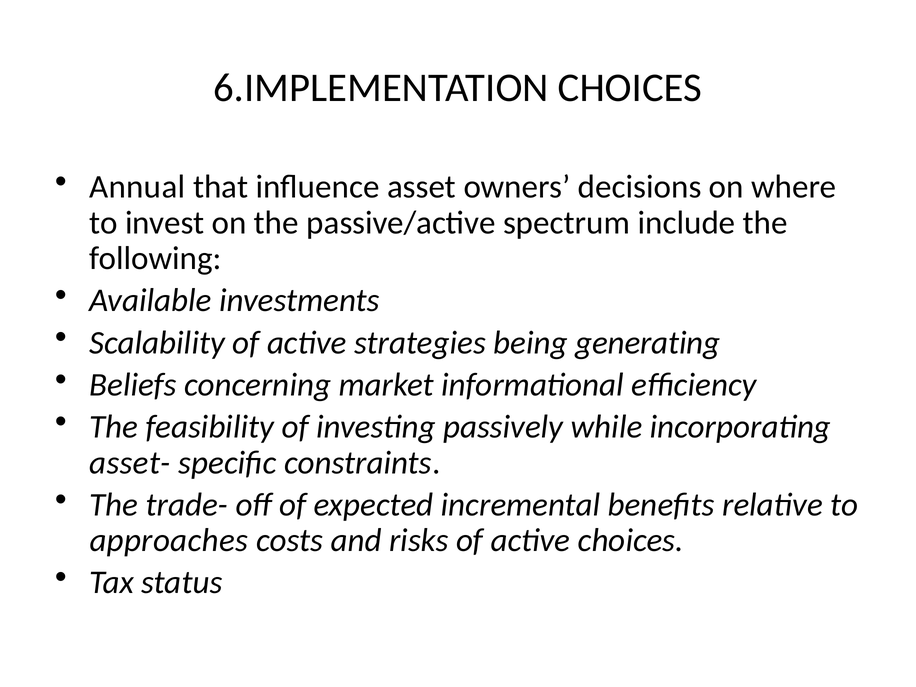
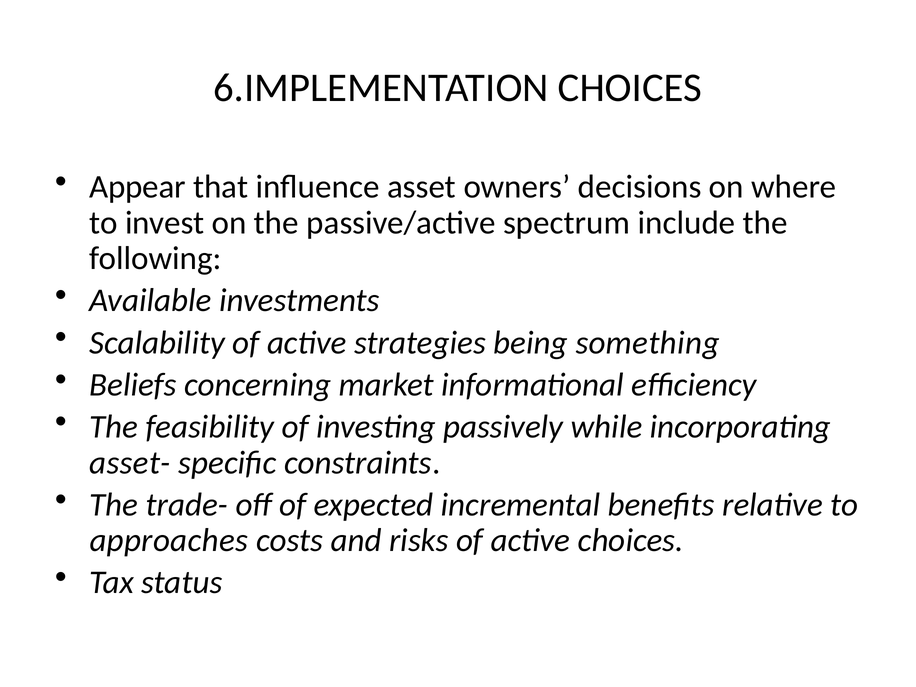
Annual: Annual -> Appear
generating: generating -> something
